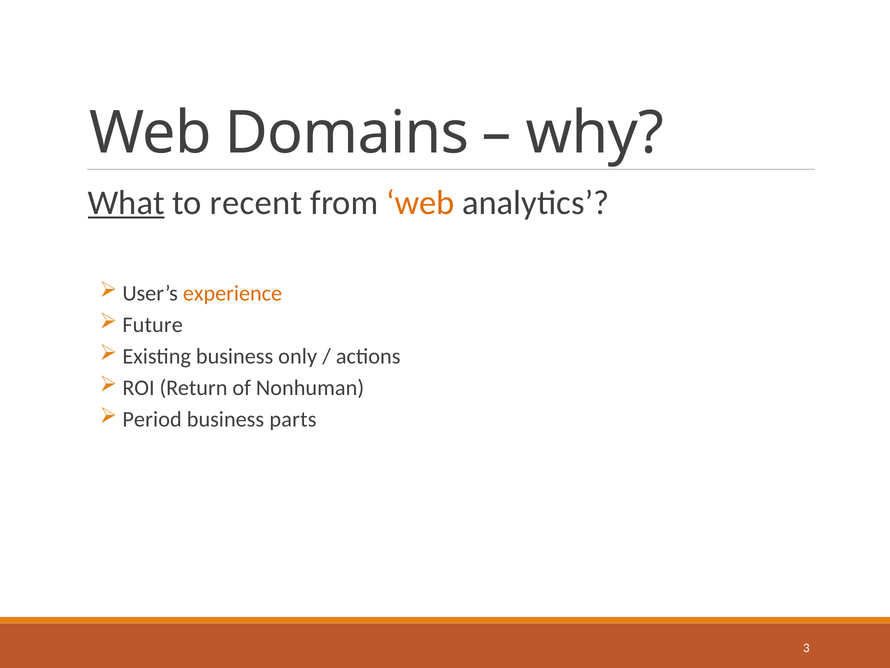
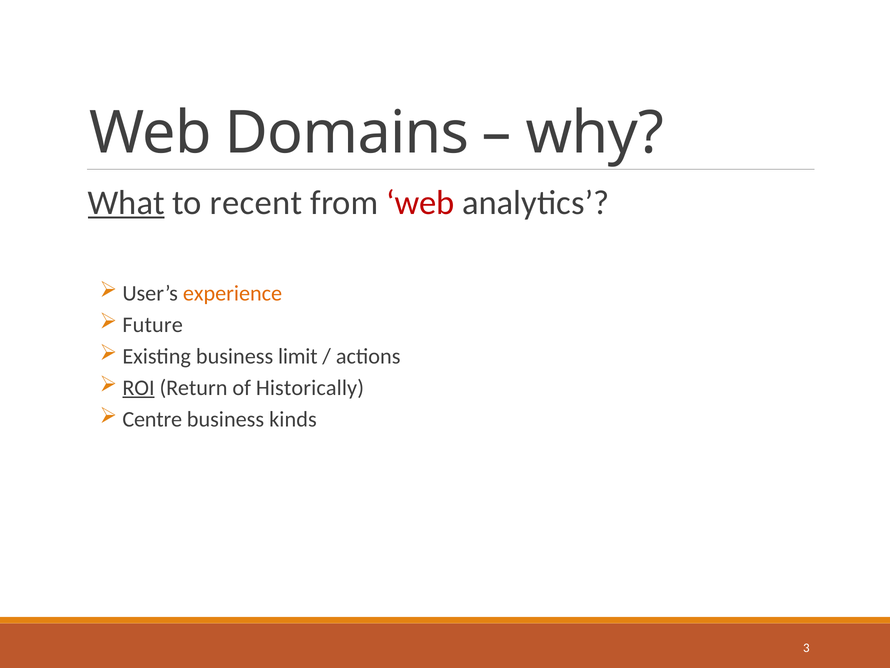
web at (420, 203) colour: orange -> red
only: only -> limit
ROI underline: none -> present
Nonhuman: Nonhuman -> Historically
Period: Period -> Centre
parts: parts -> kinds
